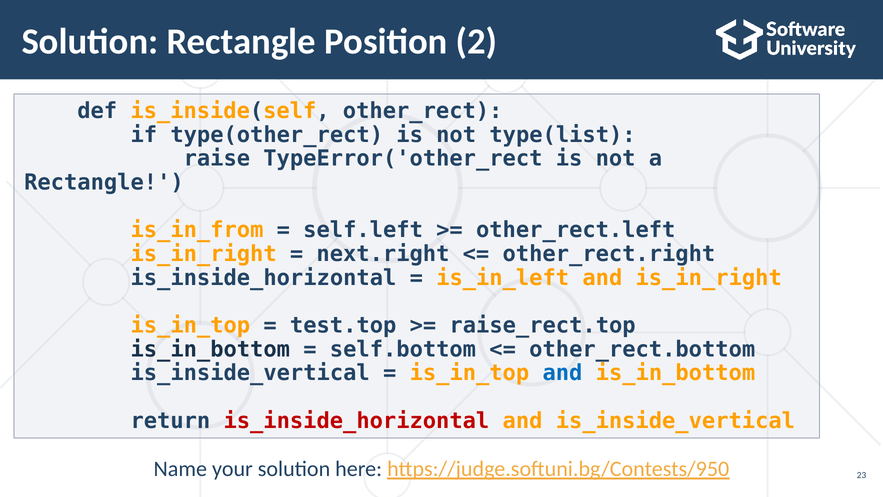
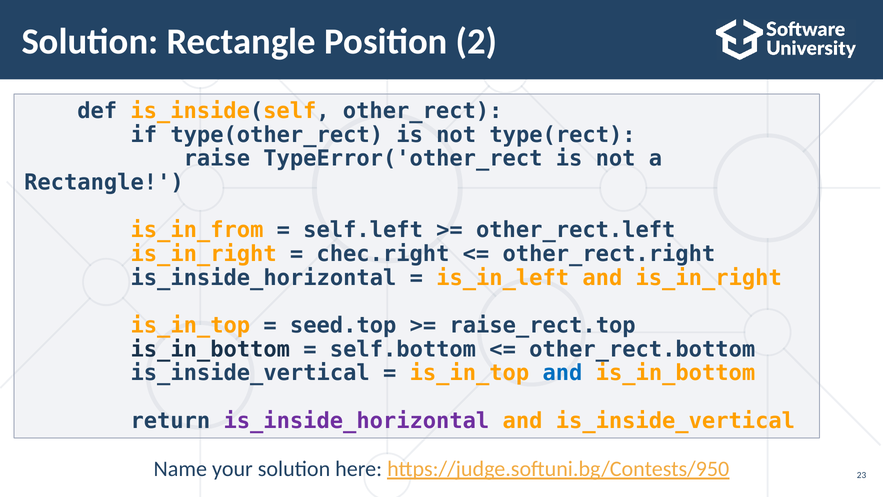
type(list: type(list -> type(rect
next.right: next.right -> chec.right
test.top: test.top -> seed.top
is_inside_horizontal at (356, 421) colour: red -> purple
